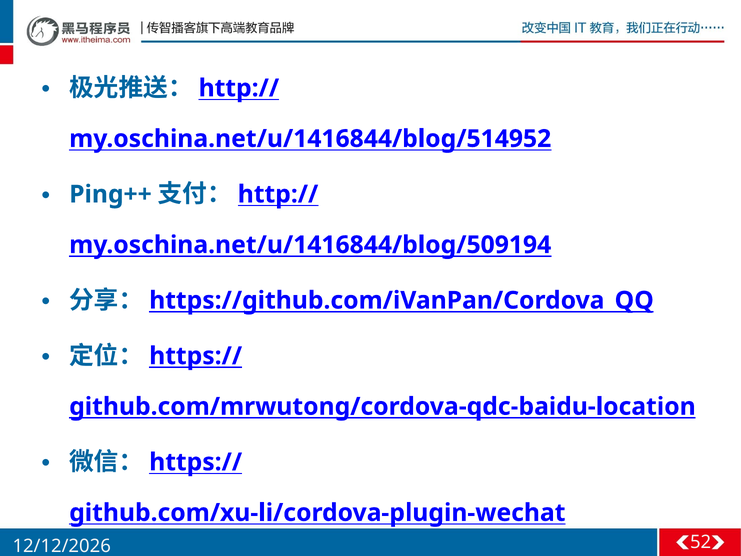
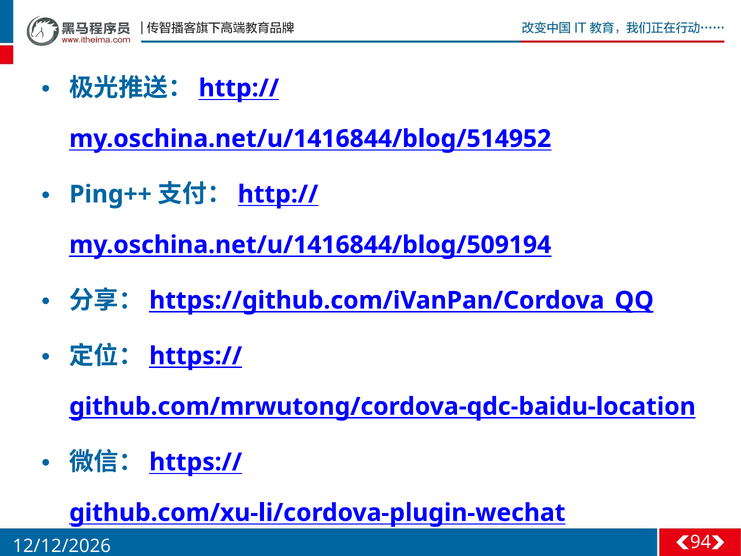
52: 52 -> 94
